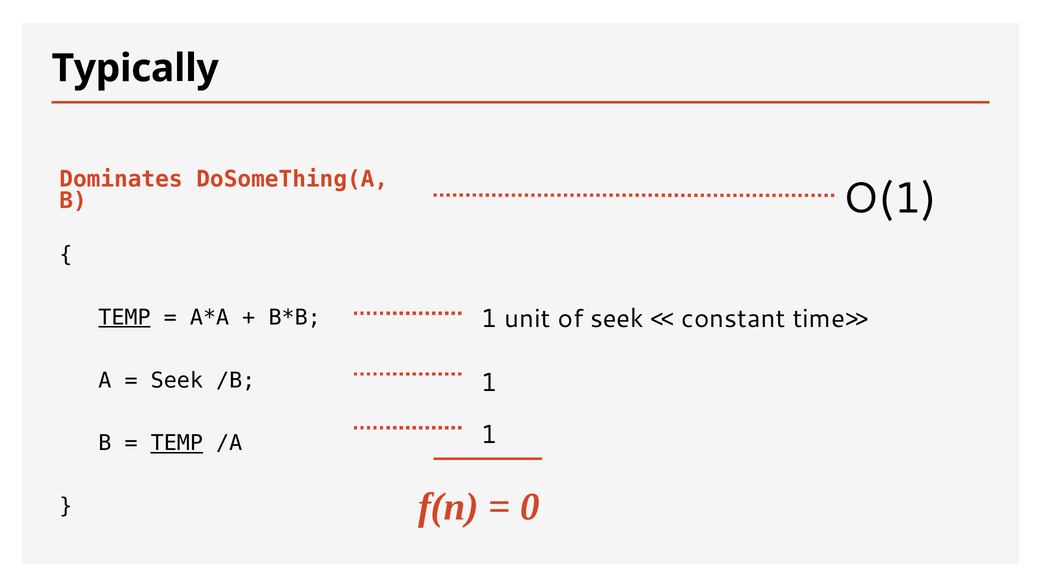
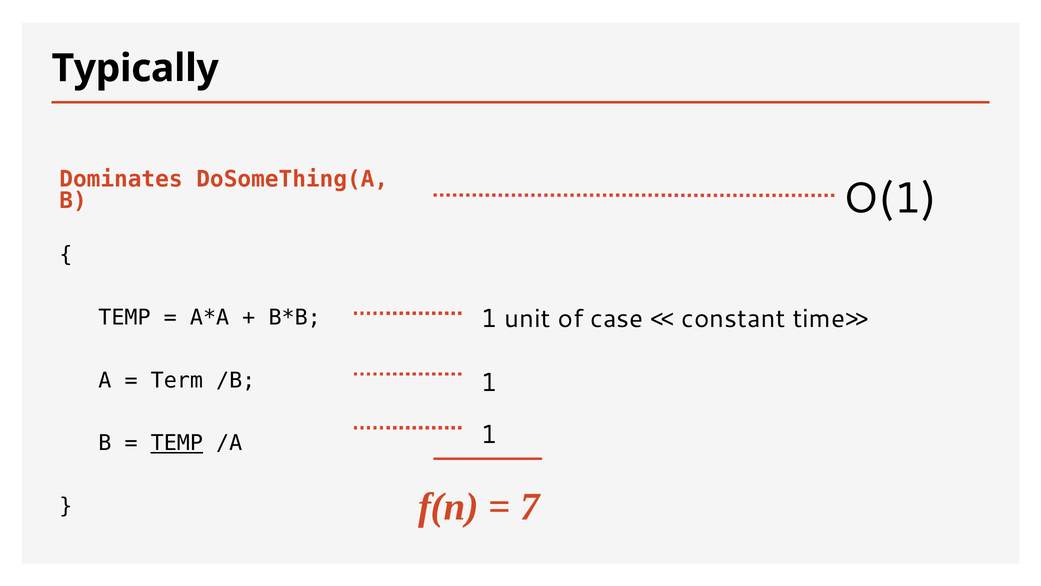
TEMP at (124, 317) underline: present -> none
of seek: seek -> case
Seek at (177, 380): Seek -> Term
0: 0 -> 7
